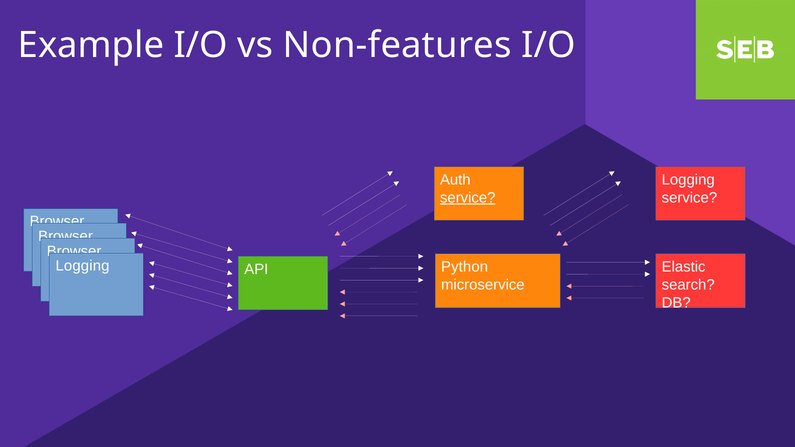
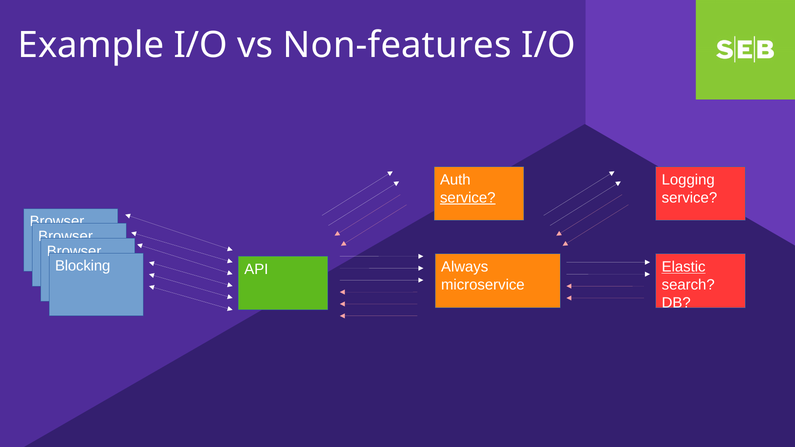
Logging at (83, 266): Logging -> Blocking
Python: Python -> Always
Elastic underline: none -> present
